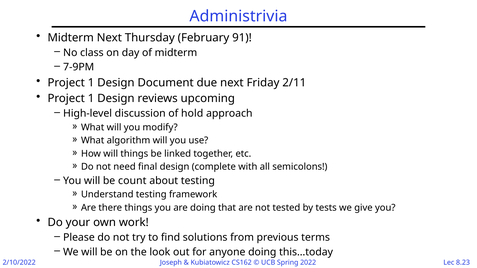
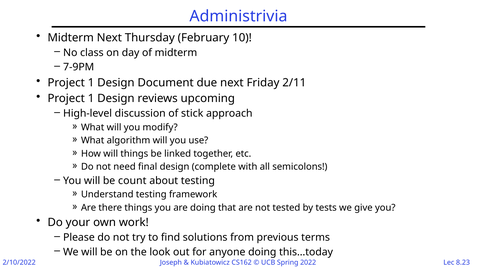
91: 91 -> 10
hold: hold -> stick
